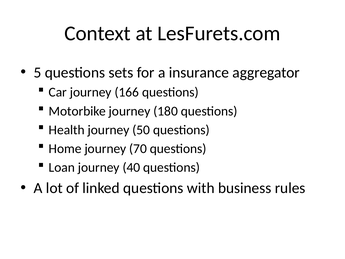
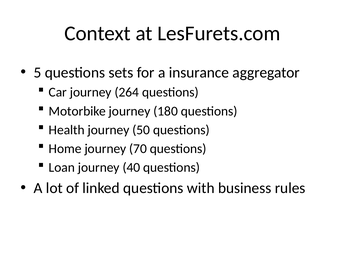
166: 166 -> 264
